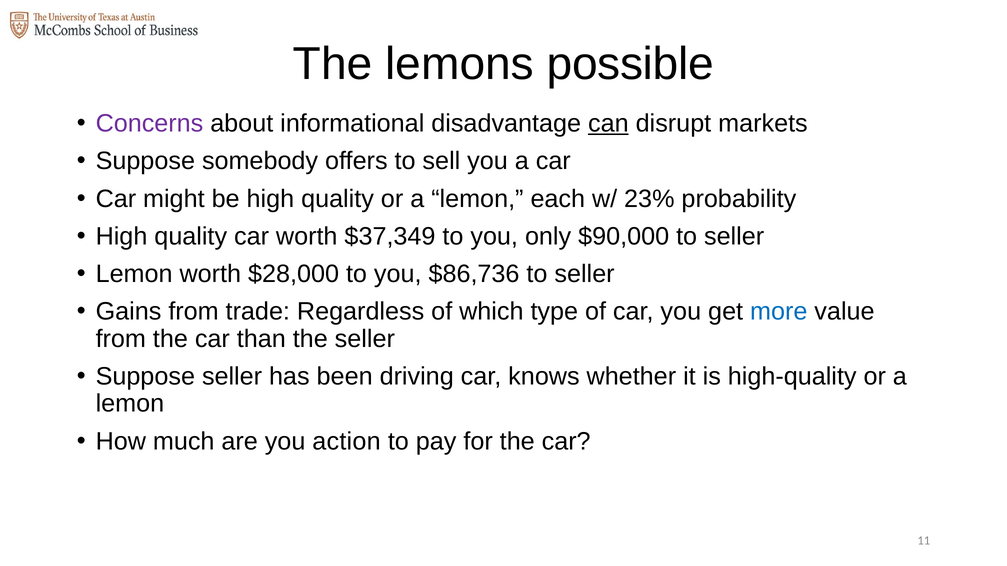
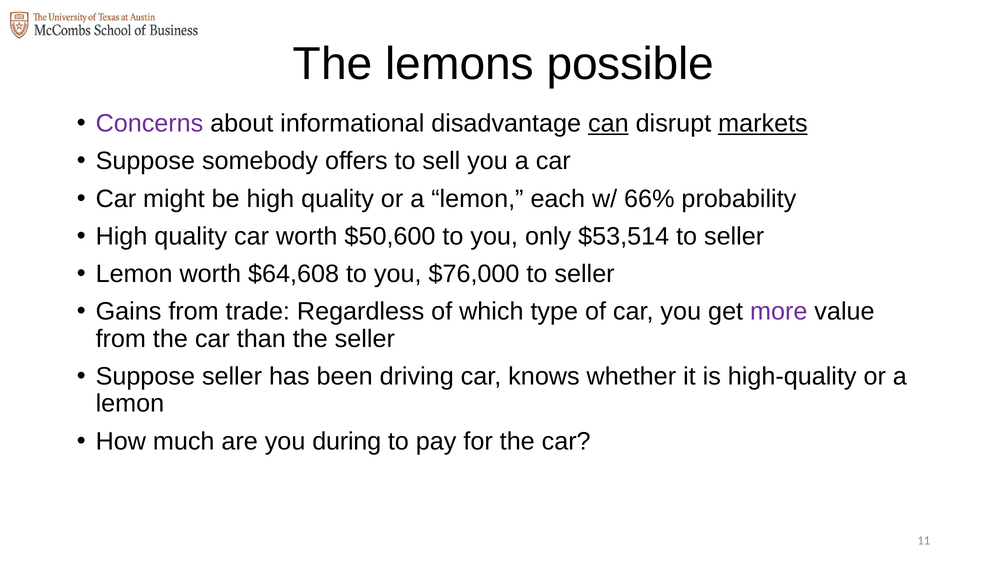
markets underline: none -> present
23%: 23% -> 66%
$37,349: $37,349 -> $50,600
$90,000: $90,000 -> $53,514
$28,000: $28,000 -> $64,608
$86,736: $86,736 -> $76,000
more colour: blue -> purple
action: action -> during
